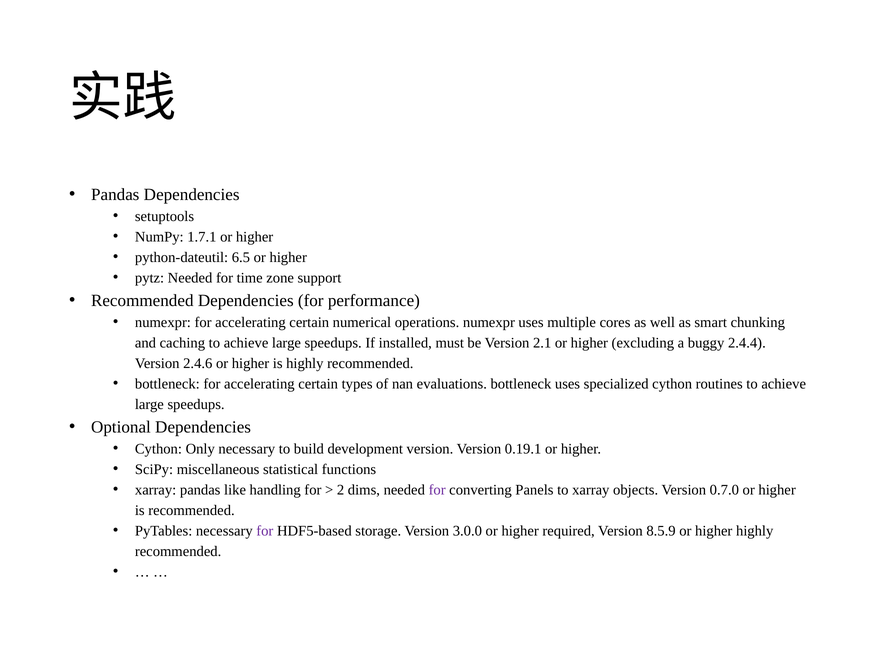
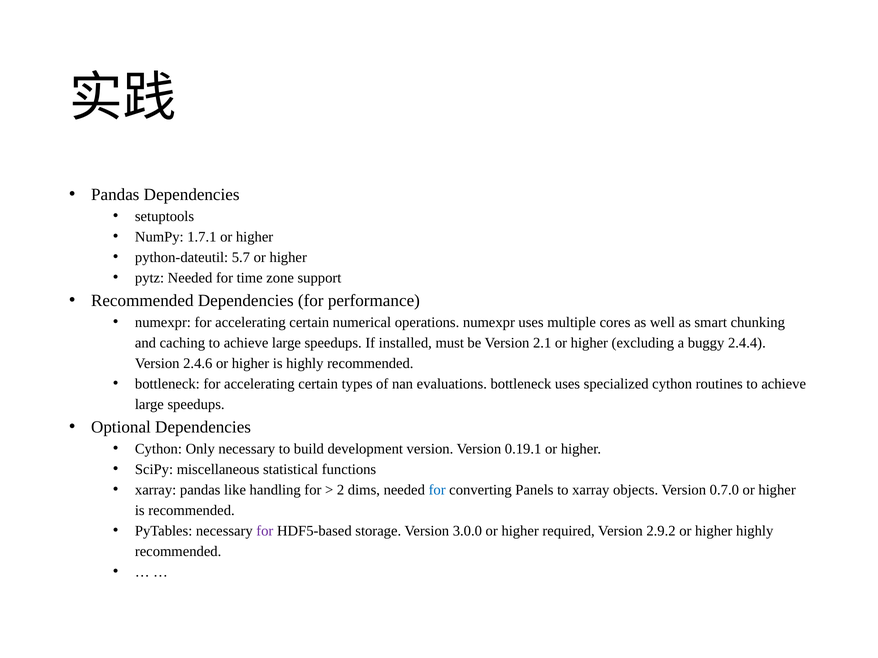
6.5: 6.5 -> 5.7
for at (437, 490) colour: purple -> blue
8.5.9: 8.5.9 -> 2.9.2
